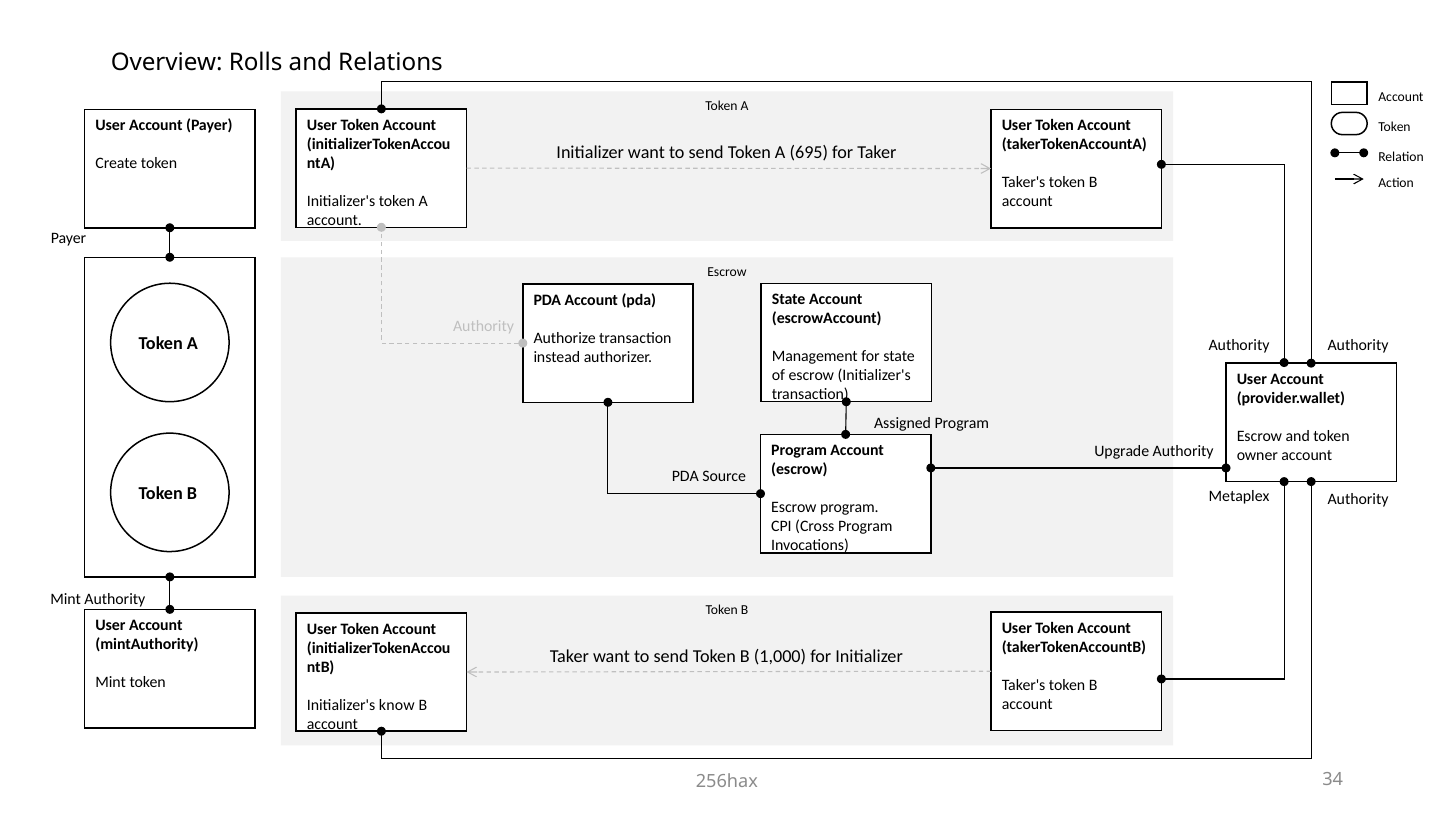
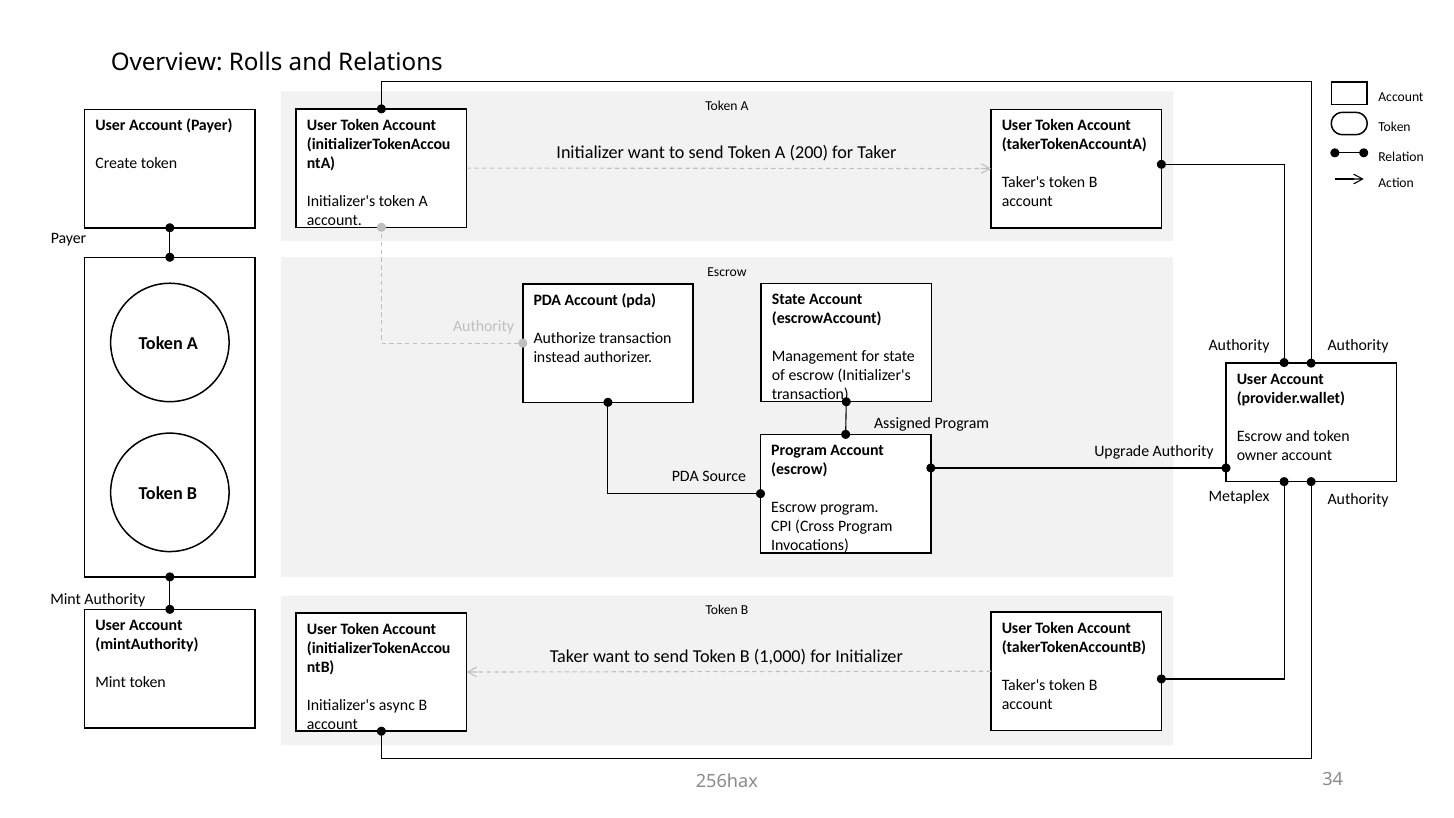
695: 695 -> 200
know: know -> async
